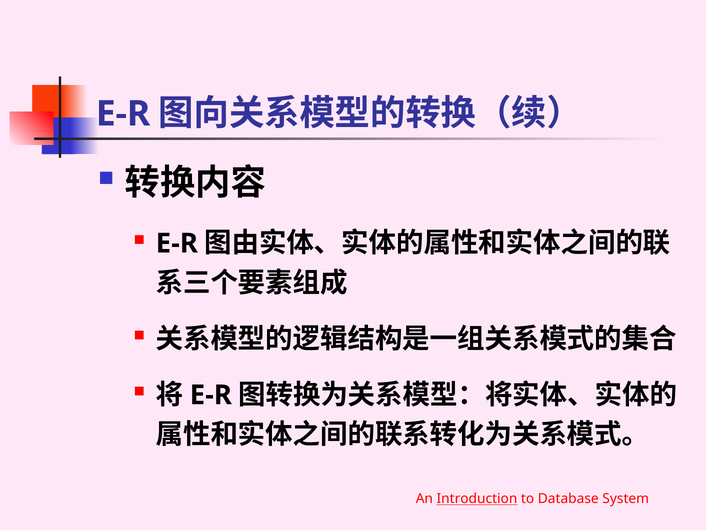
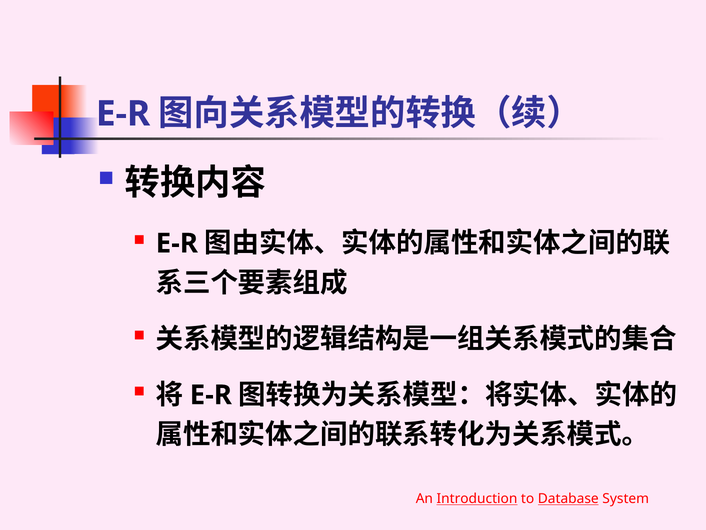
Database underline: none -> present
